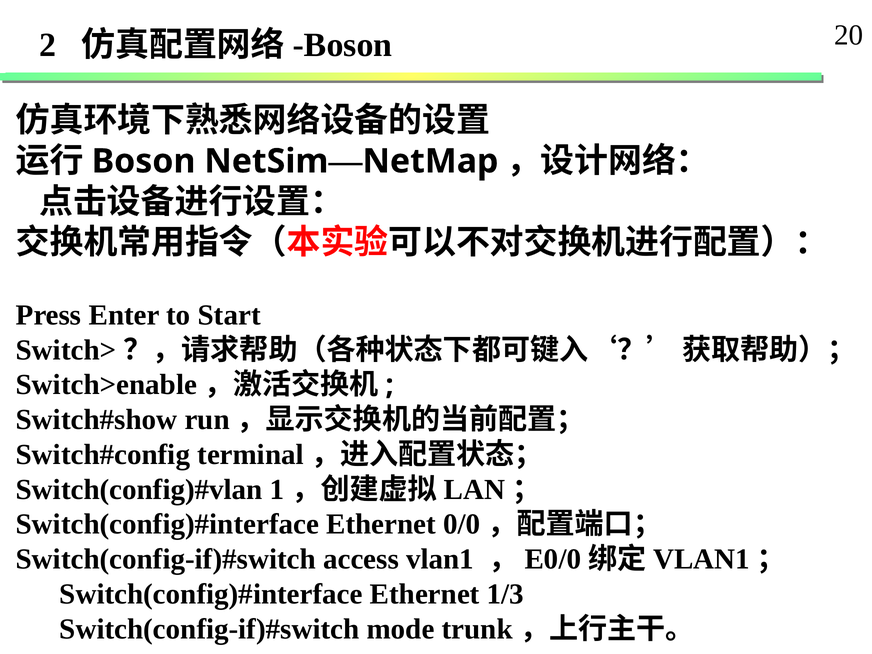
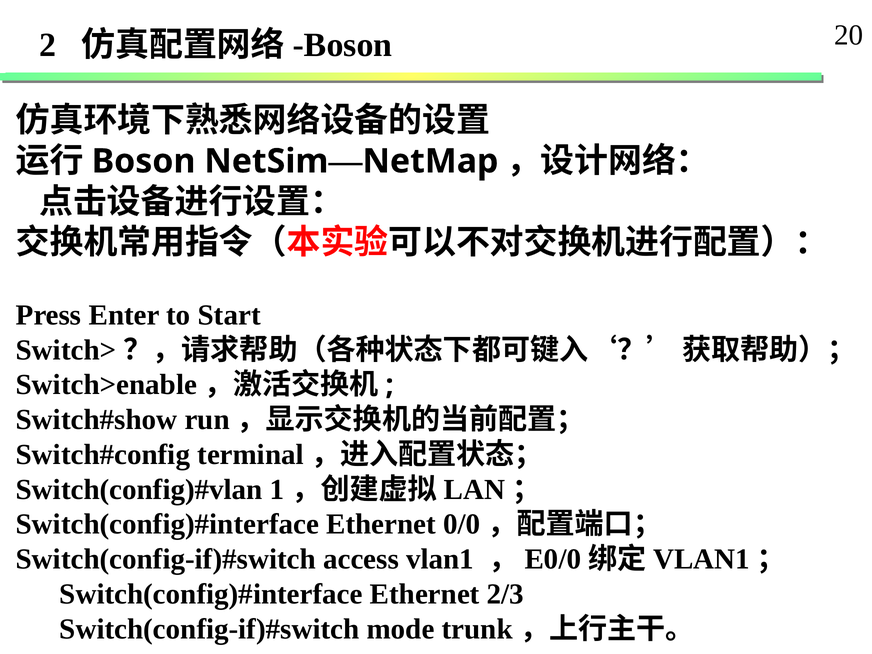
1/3: 1/3 -> 2/3
